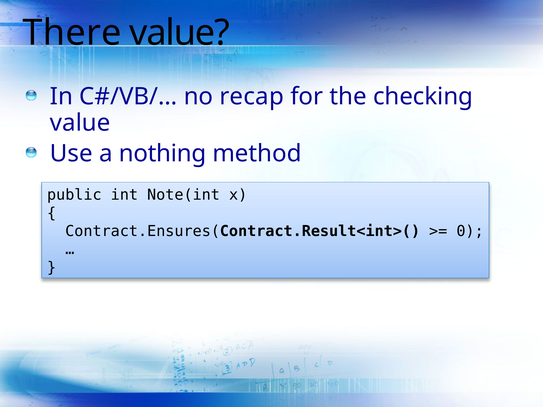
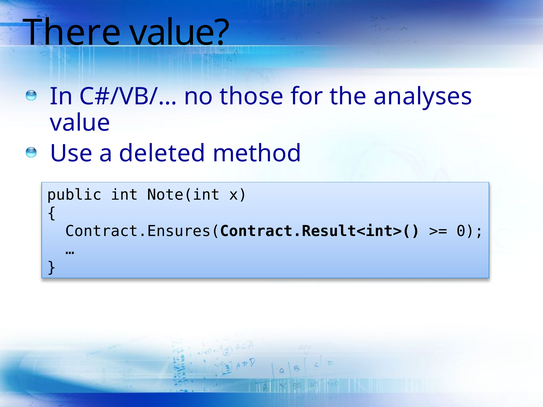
recap: recap -> those
checking: checking -> analyses
nothing: nothing -> deleted
